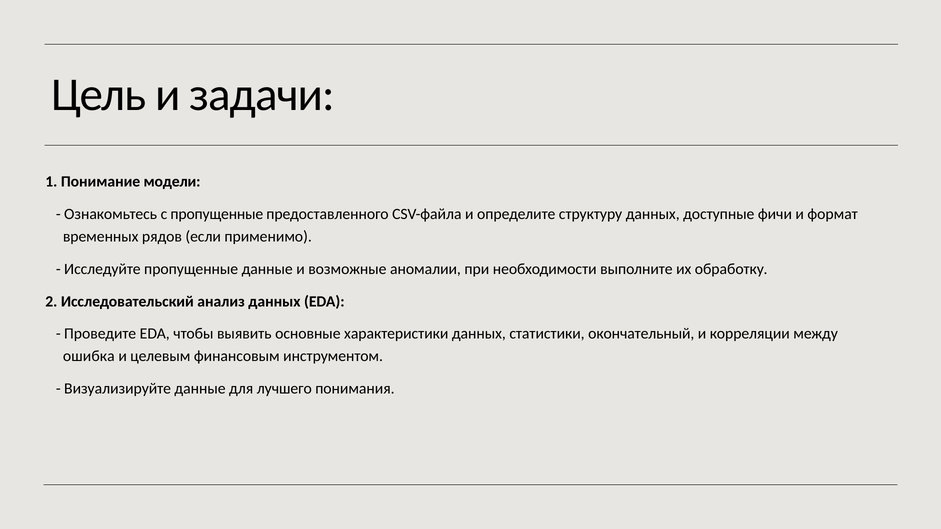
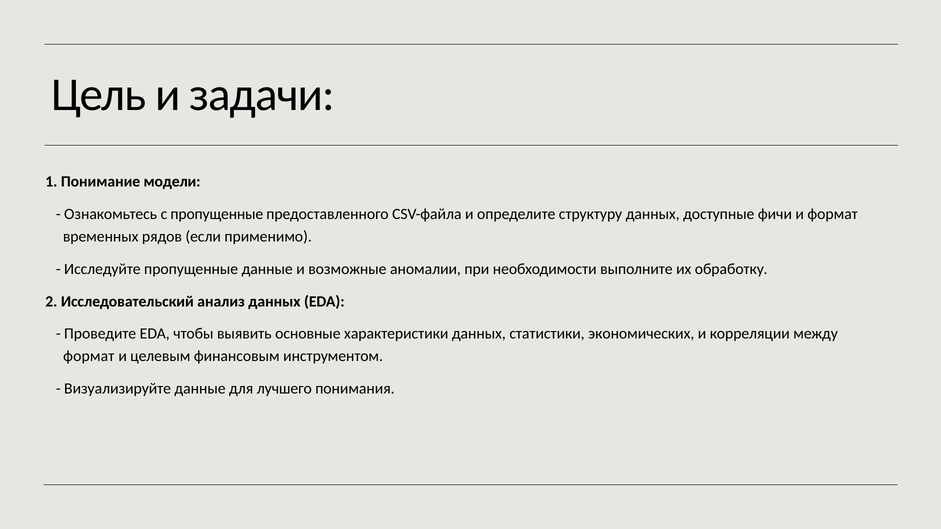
окончательный: окончательный -> экономических
ошибка at (89, 357): ошибка -> формат
